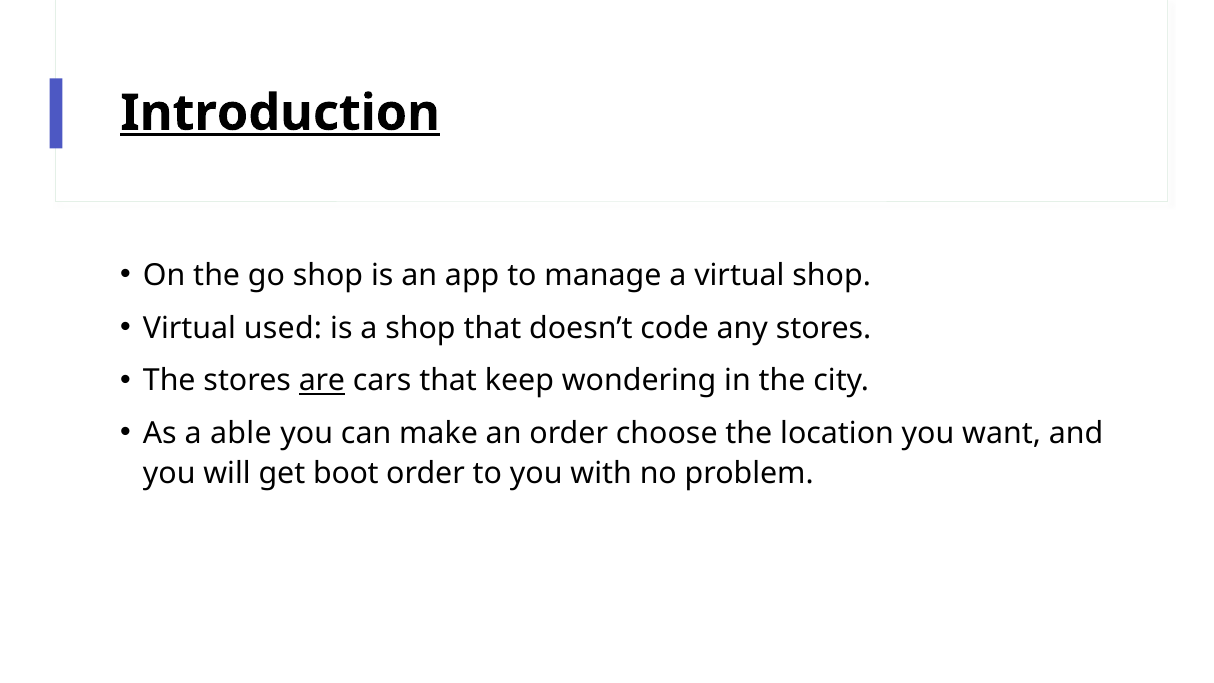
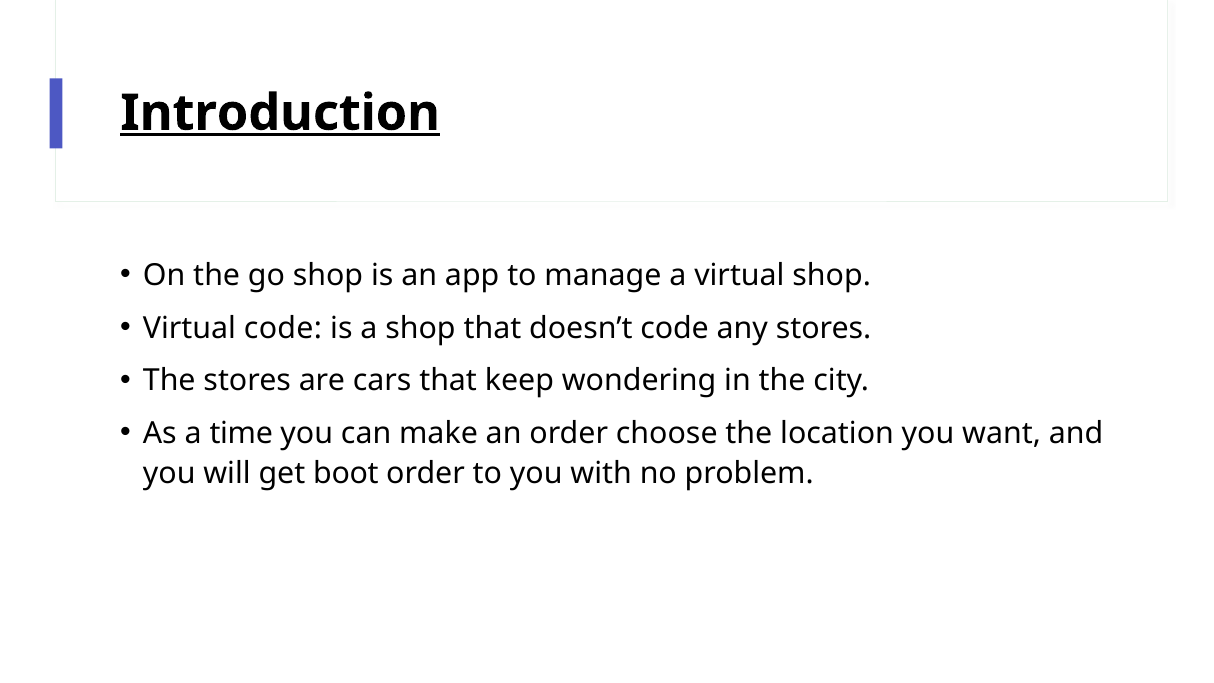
Virtual used: used -> code
are underline: present -> none
able: able -> time
